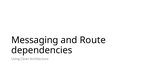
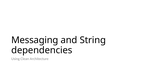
Route: Route -> String
